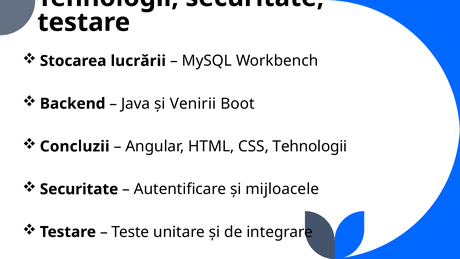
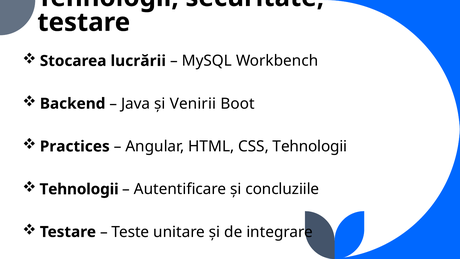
Concluzii: Concluzii -> Practices
Securitate at (79, 189): Securitate -> Tehnologii
mijloacele: mijloacele -> concluziile
